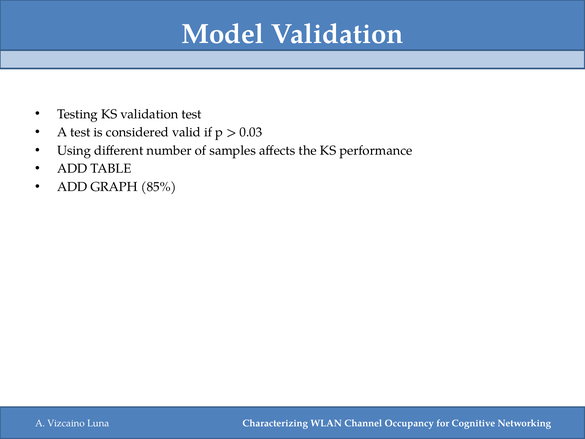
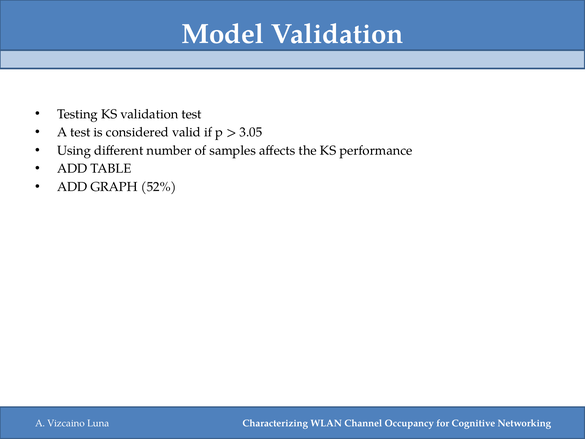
0.03: 0.03 -> 3.05
85%: 85% -> 52%
